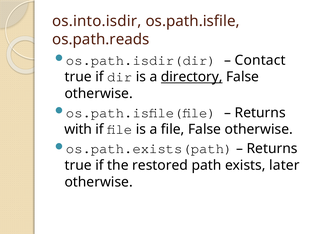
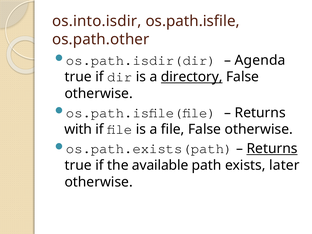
os.path.reads: os.path.reads -> os.path.other
Contact: Contact -> Agenda
Returns at (272, 149) underline: none -> present
restored: restored -> available
